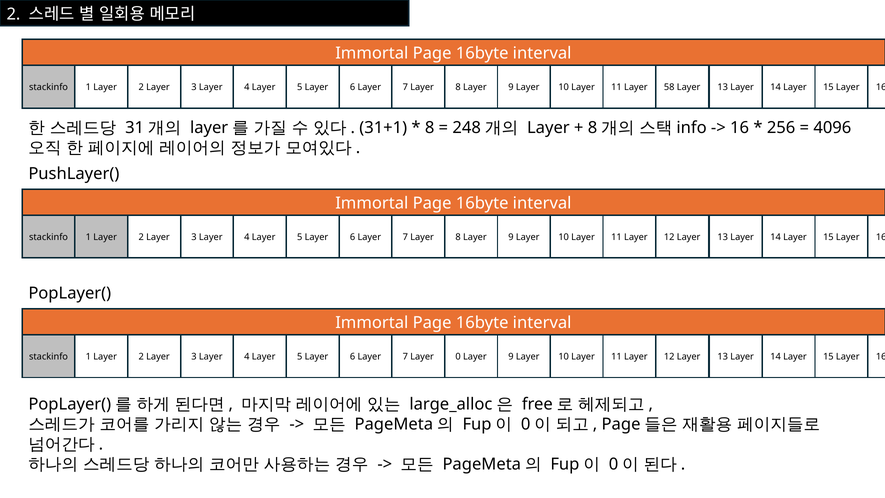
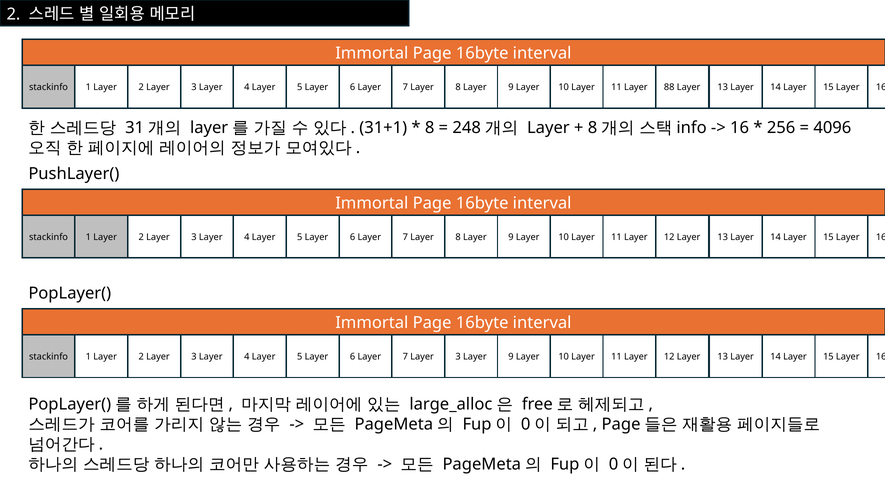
58: 58 -> 88
7 Layer 0: 0 -> 3
